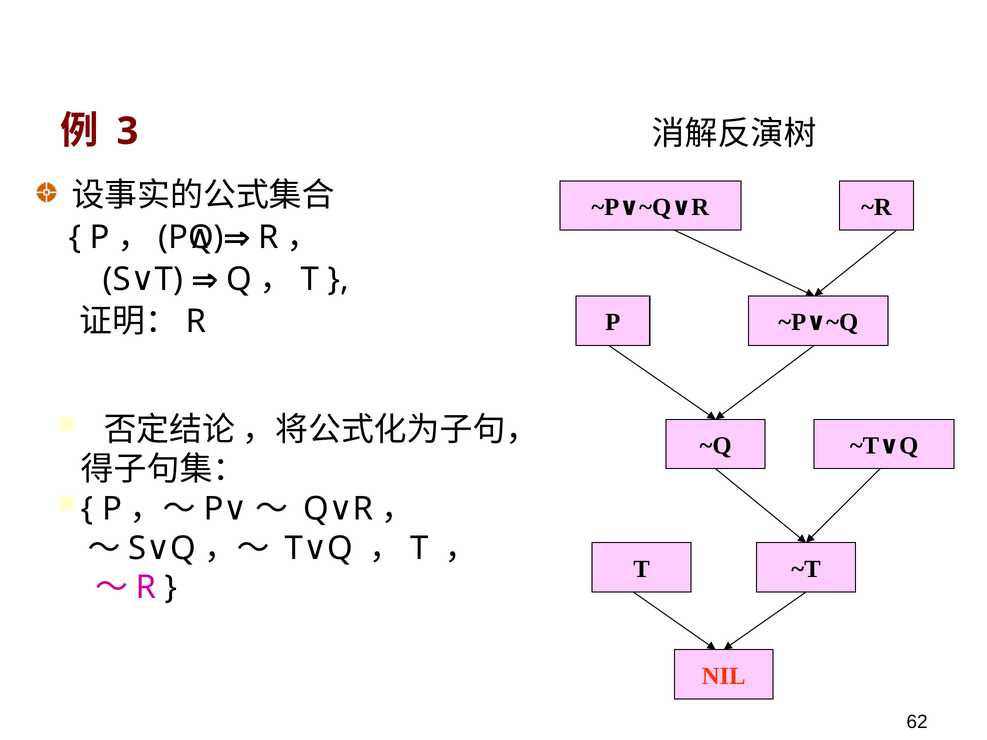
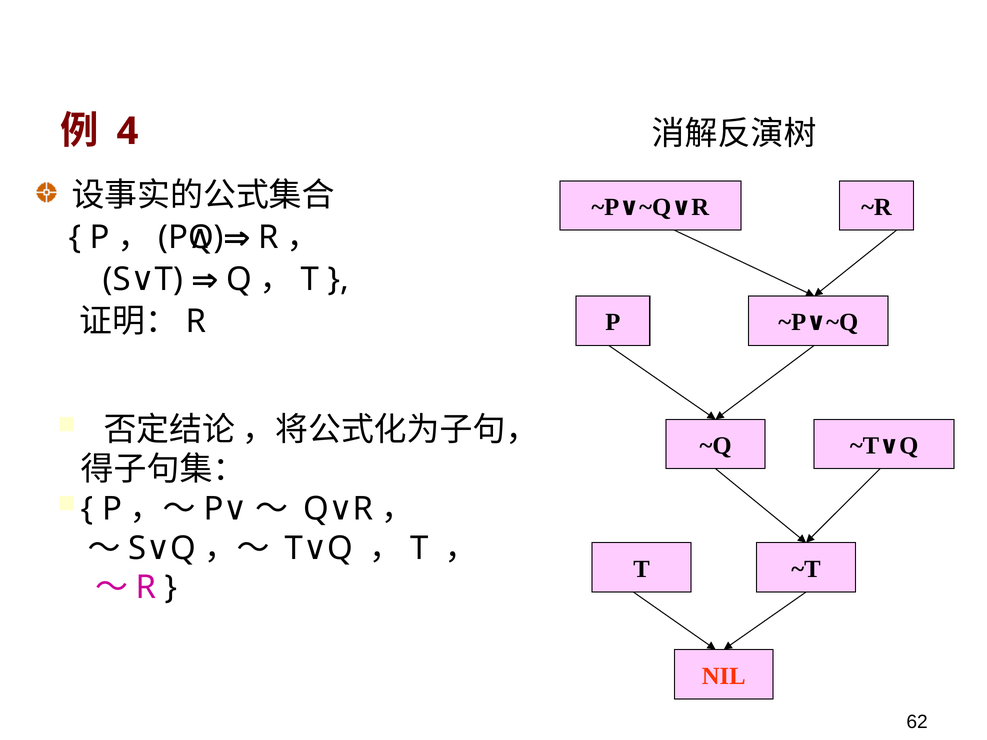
3: 3 -> 4
